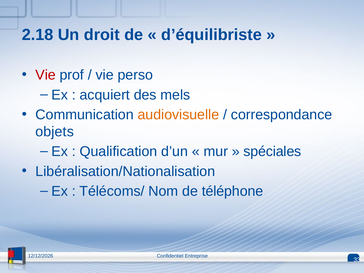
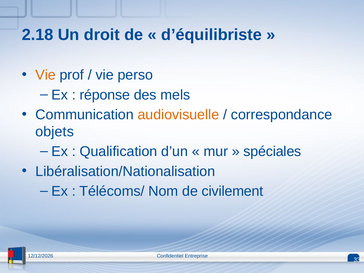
Vie at (46, 75) colour: red -> orange
acquiert: acquiert -> réponse
téléphone: téléphone -> civilement
